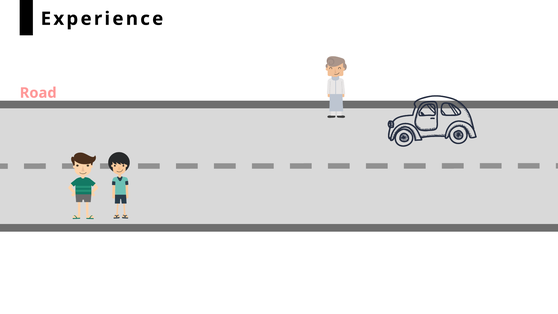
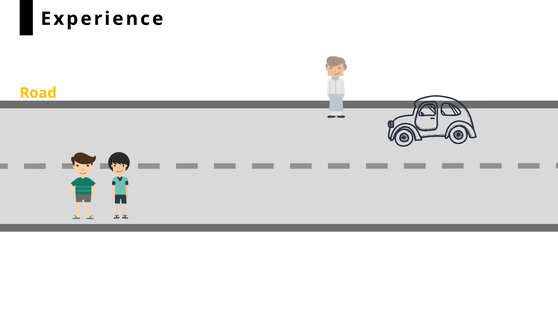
Road colour: pink -> yellow
